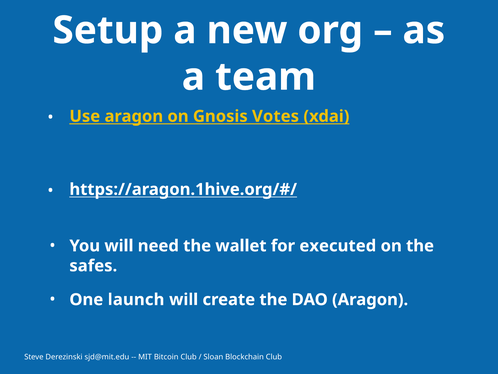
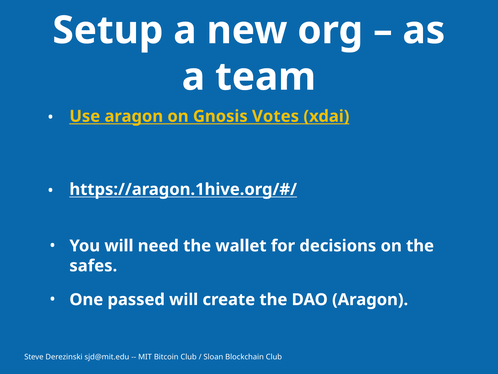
executed: executed -> decisions
launch: launch -> passed
